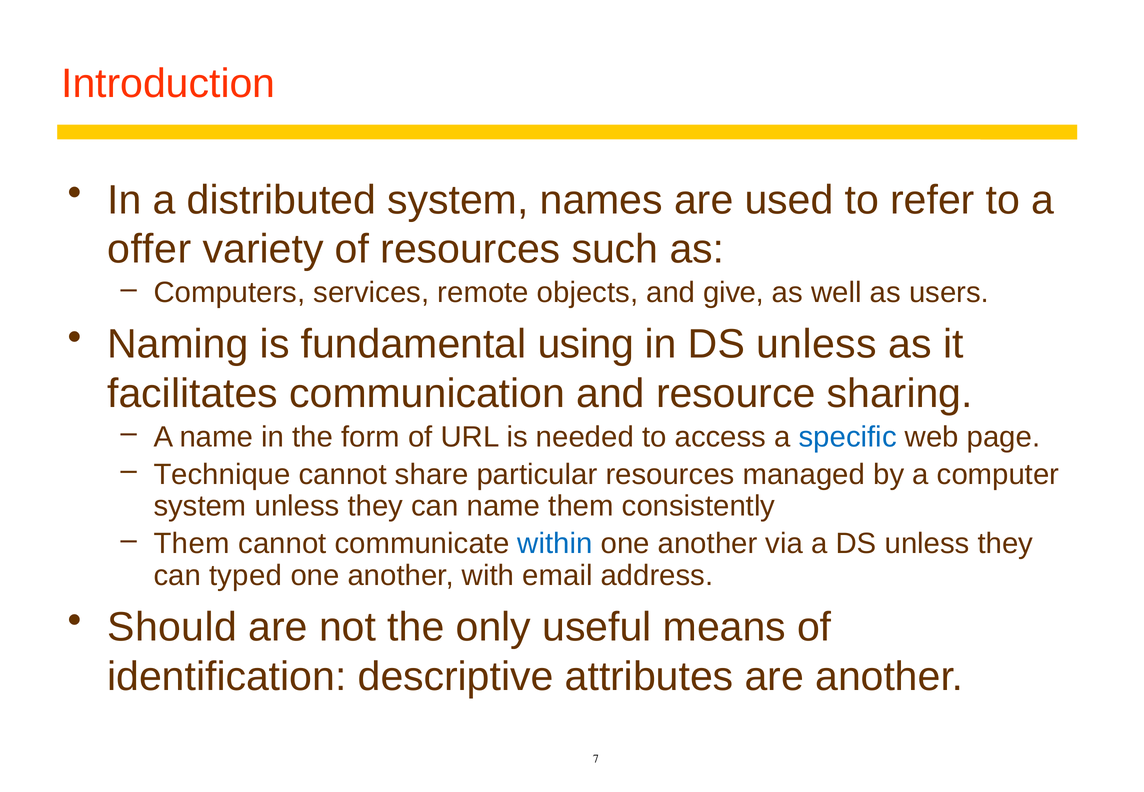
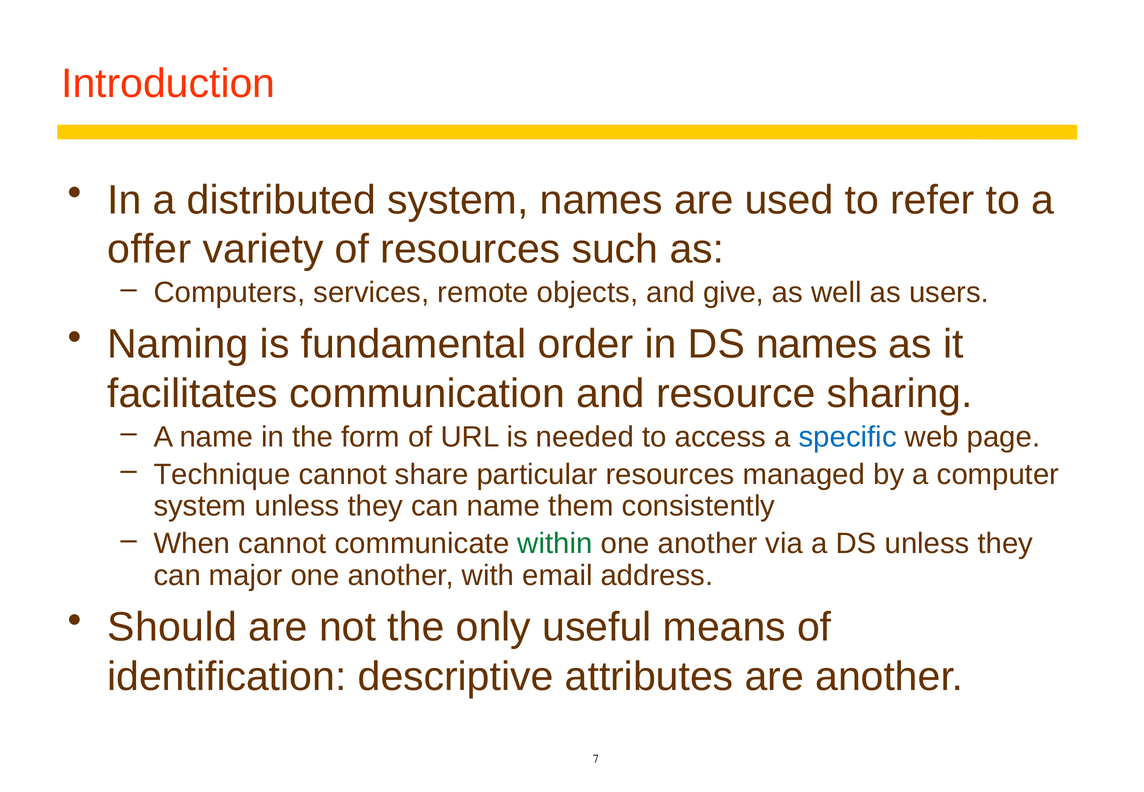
using: using -> order
in DS unless: unless -> names
Them at (192, 544): Them -> When
within colour: blue -> green
typed: typed -> major
